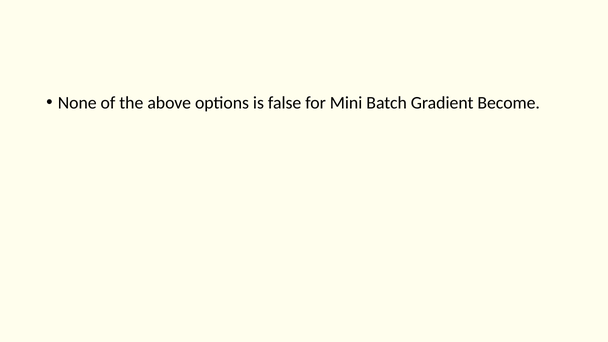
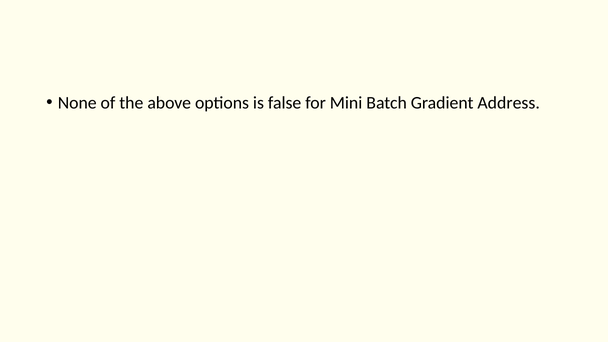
Become: Become -> Address
